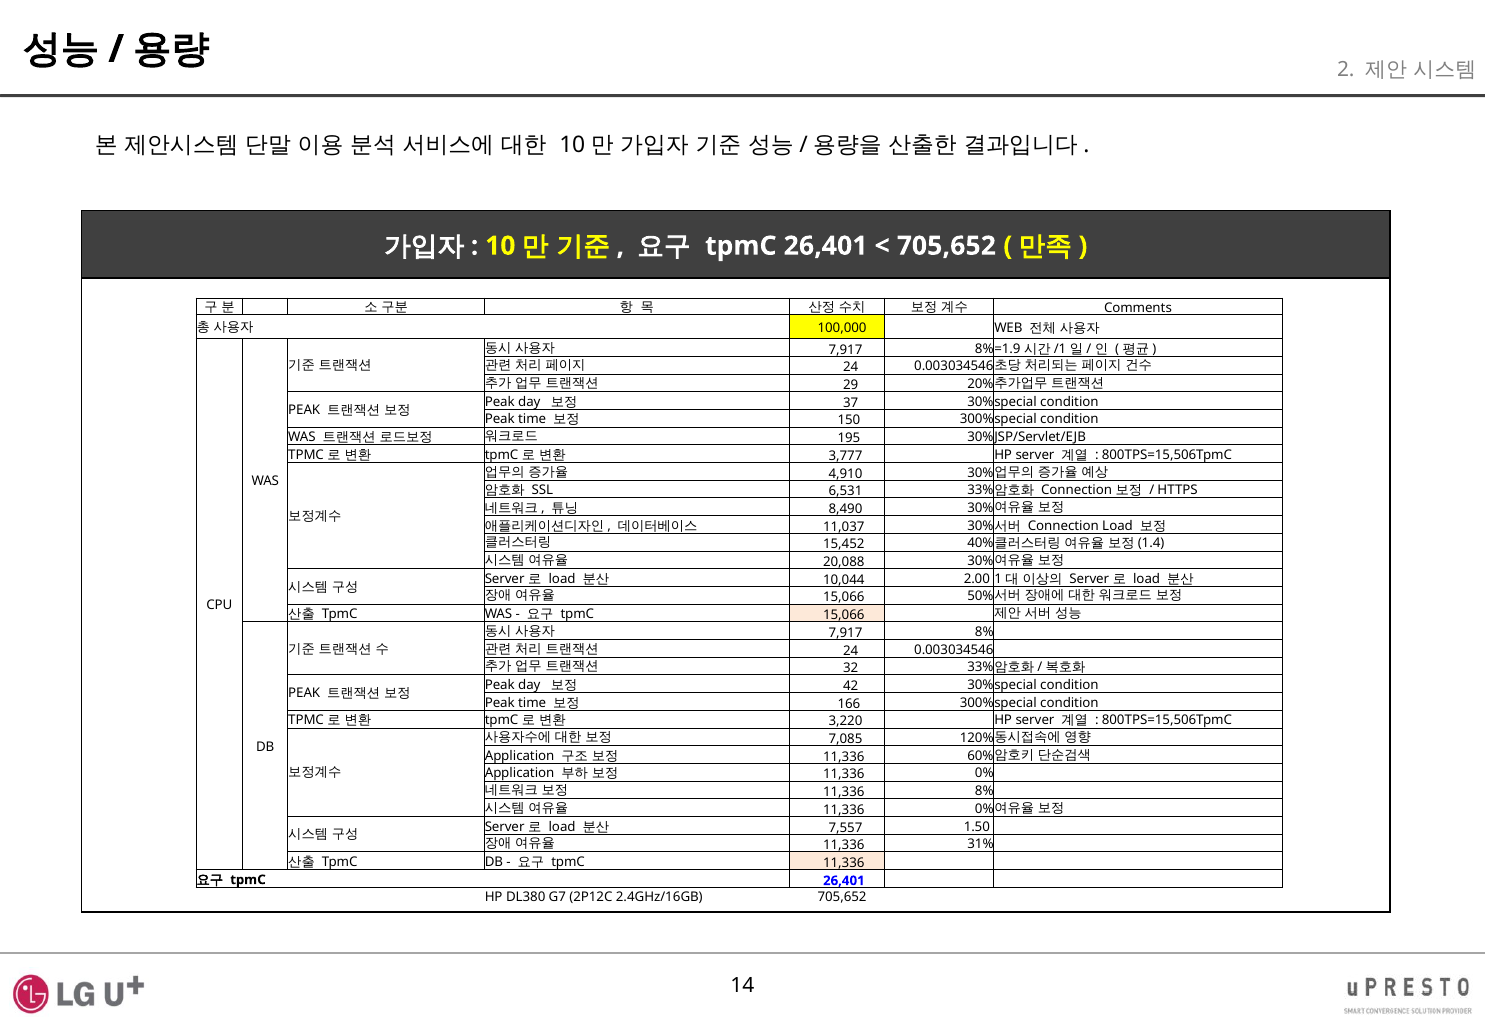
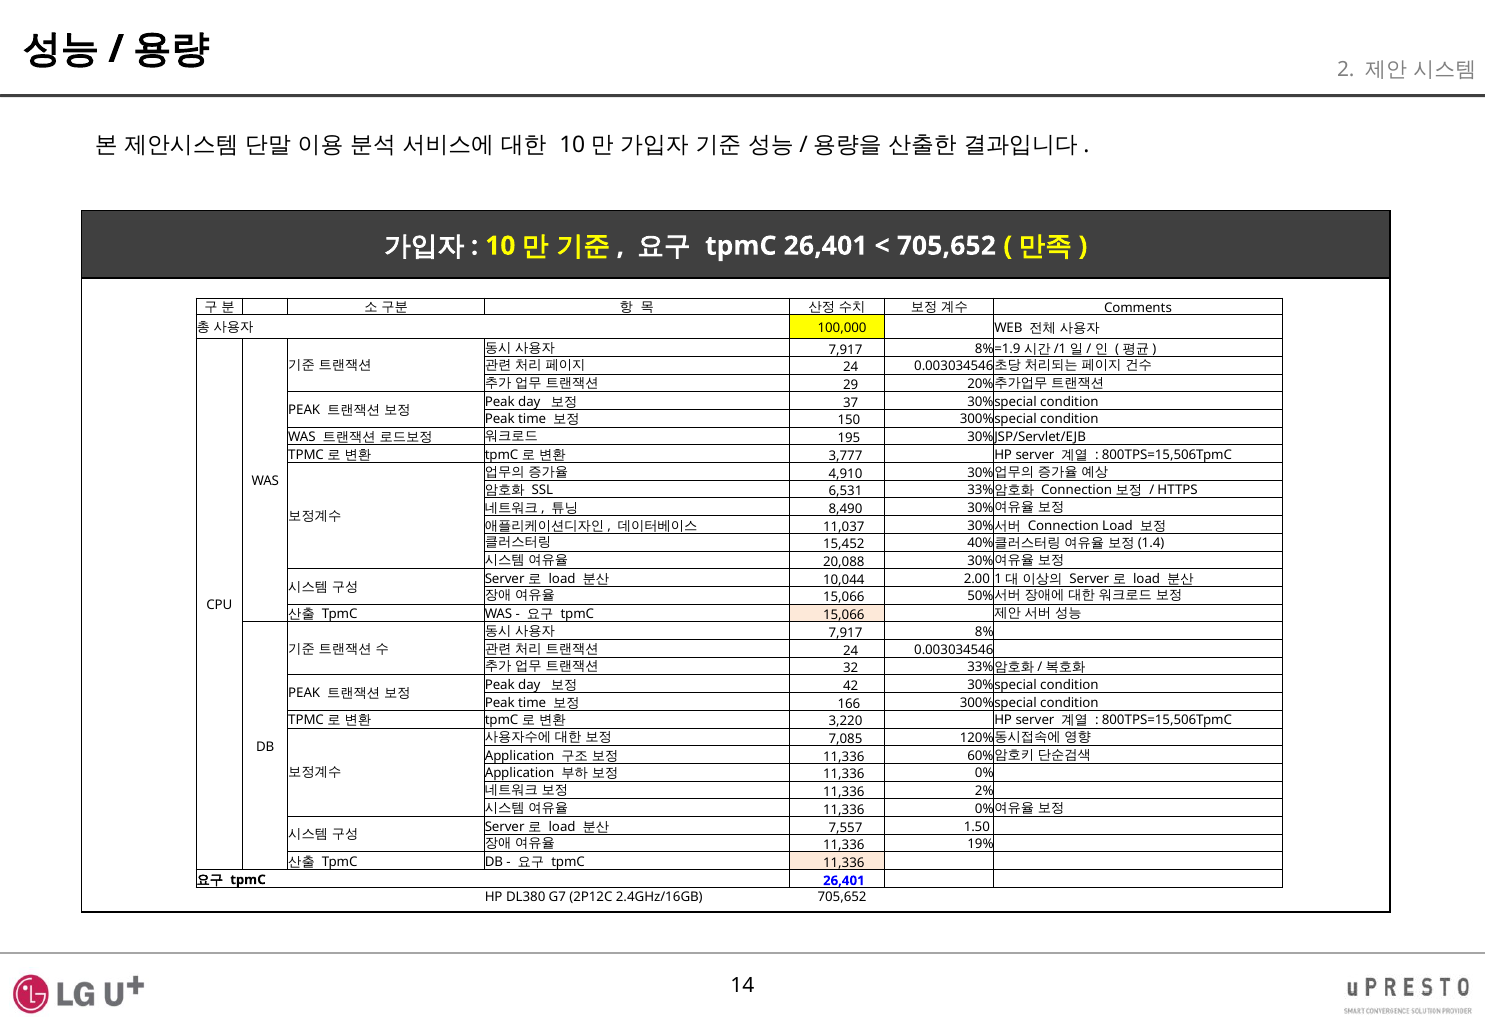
11,336 8%: 8% -> 2%
31%: 31% -> 19%
